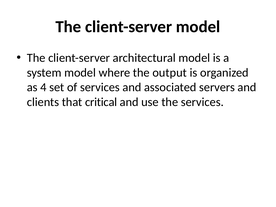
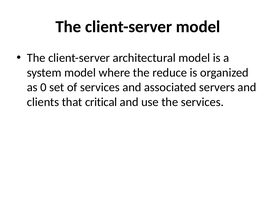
output: output -> reduce
4: 4 -> 0
